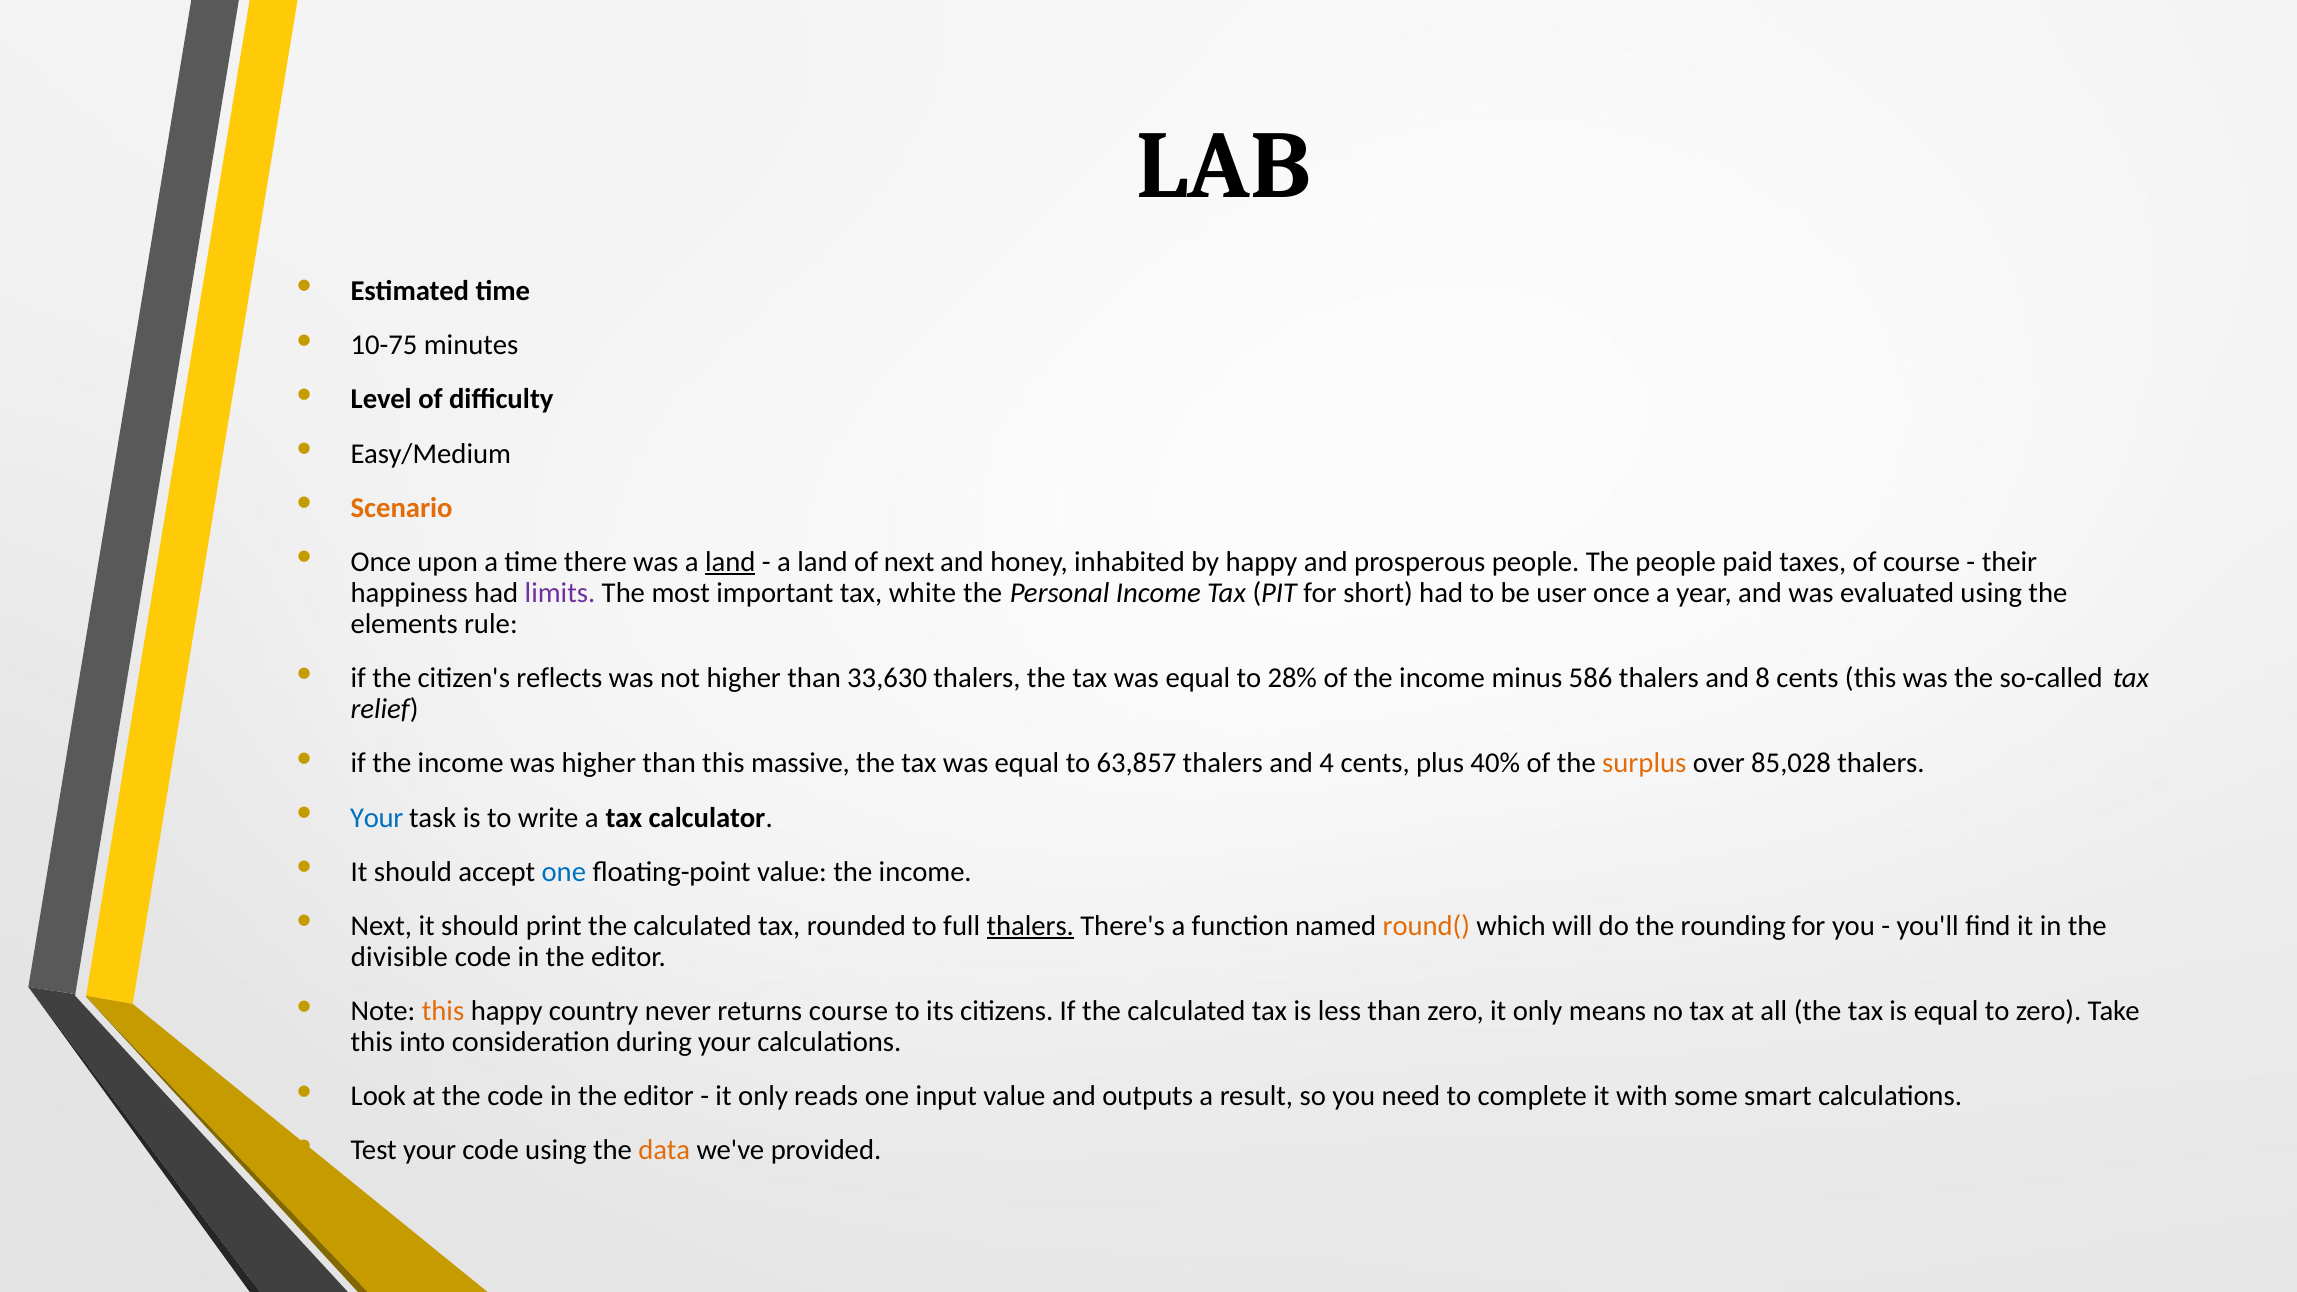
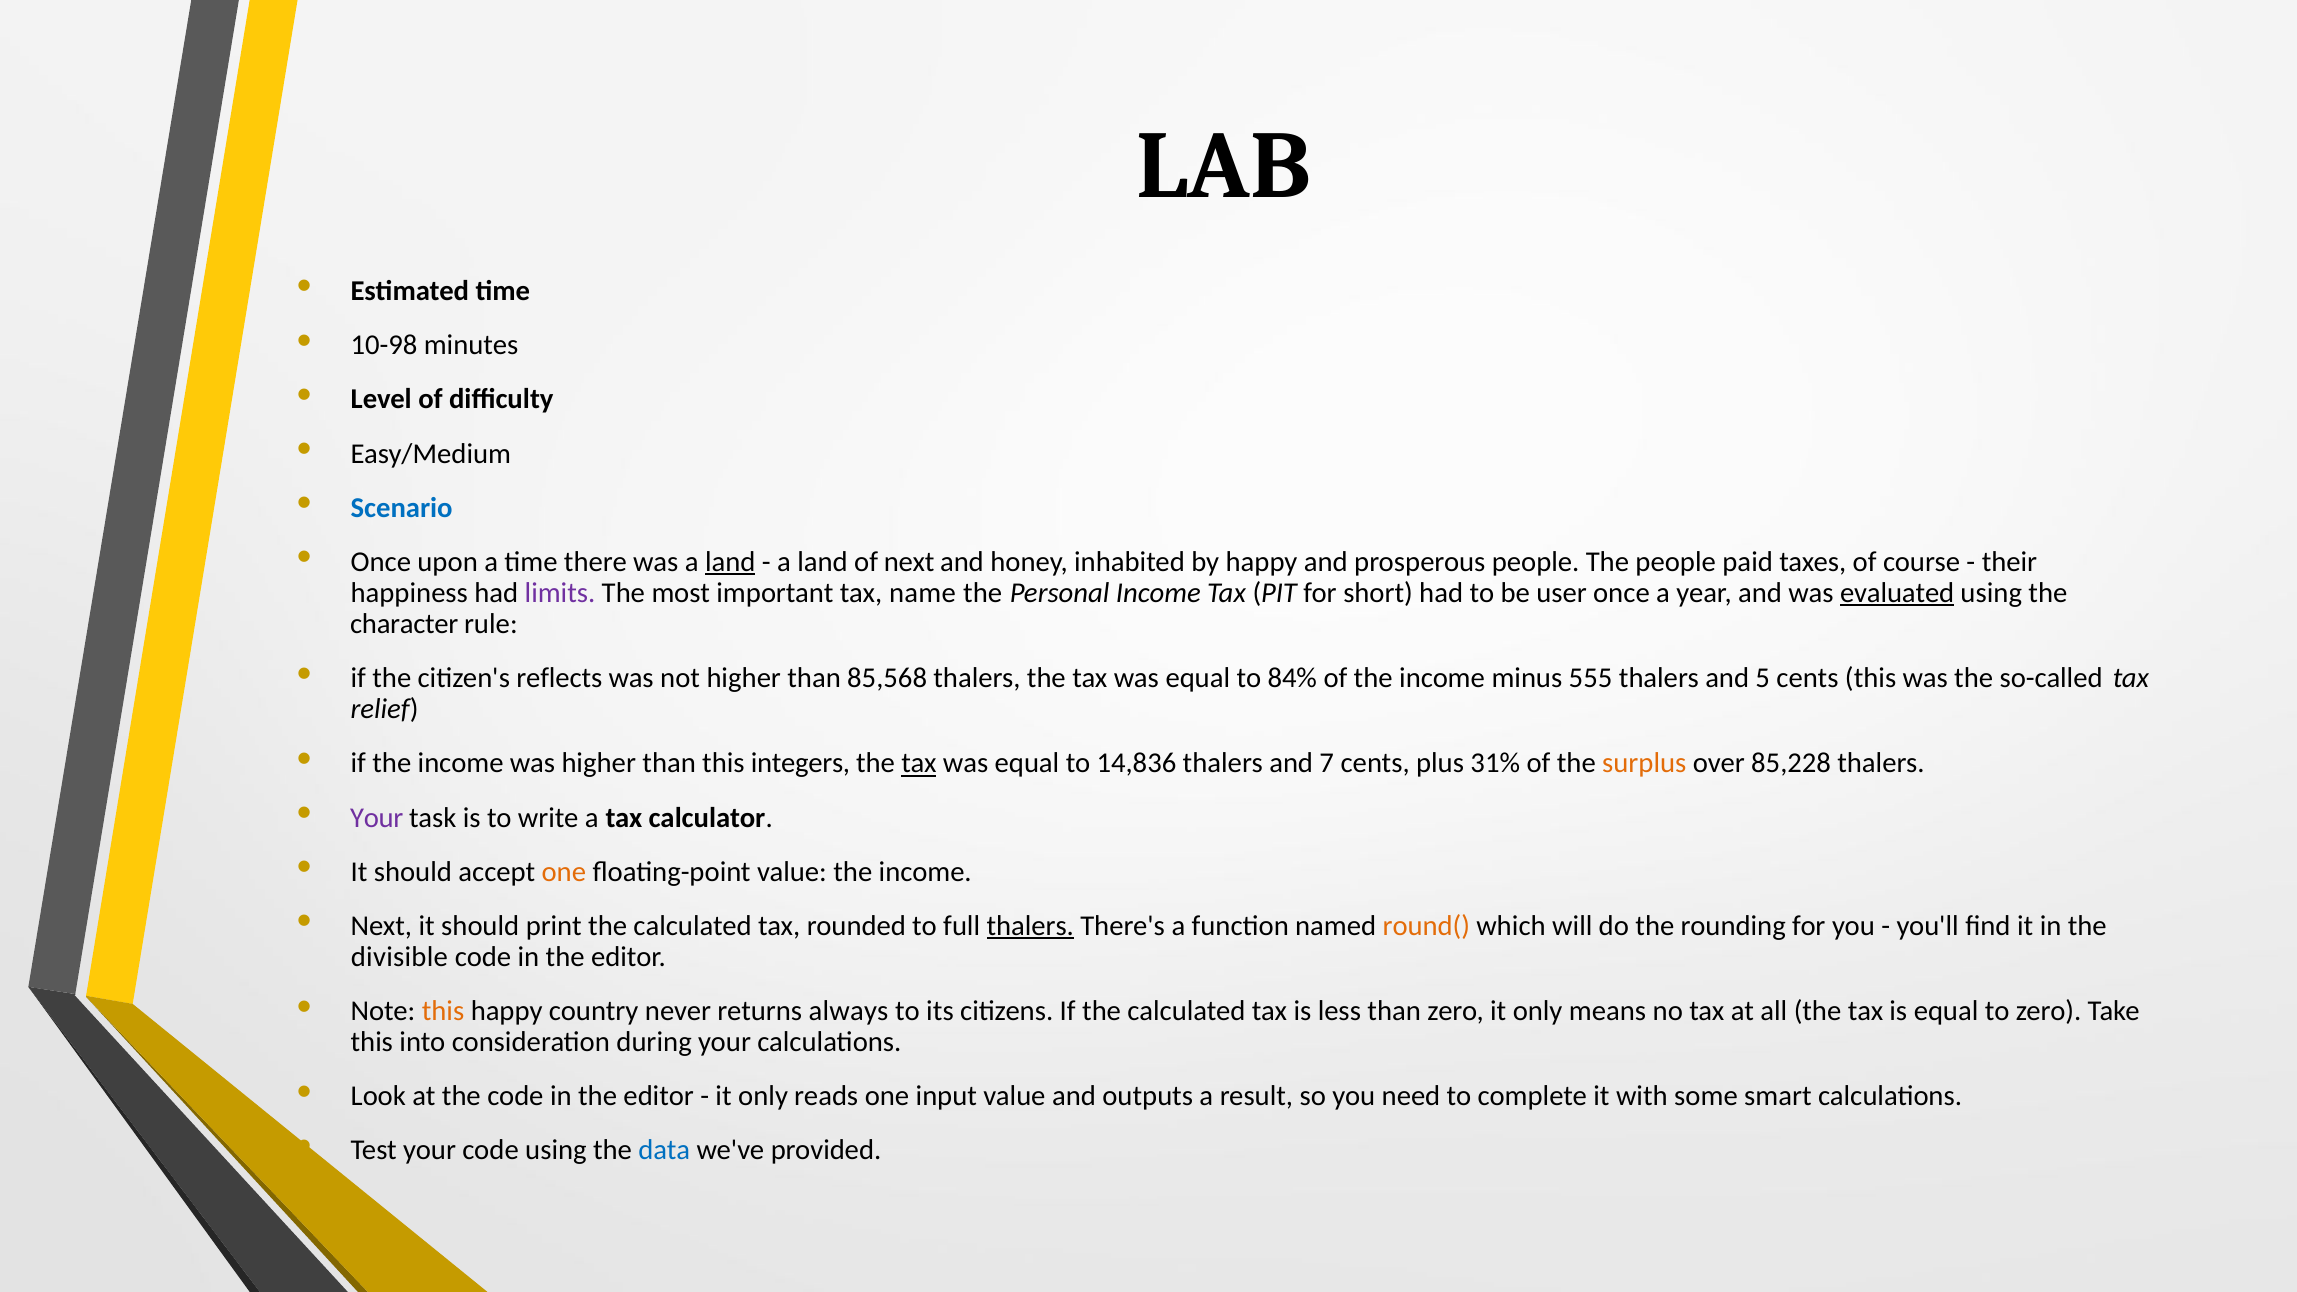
10-75: 10-75 -> 10-98
Scenario colour: orange -> blue
white: white -> name
evaluated underline: none -> present
elements: elements -> character
33,630: 33,630 -> 85,568
28%: 28% -> 84%
586: 586 -> 555
8: 8 -> 5
massive: massive -> integers
tax at (919, 763) underline: none -> present
63,857: 63,857 -> 14,836
4: 4 -> 7
40%: 40% -> 31%
85,028: 85,028 -> 85,228
Your at (377, 818) colour: blue -> purple
one at (564, 872) colour: blue -> orange
returns course: course -> always
data colour: orange -> blue
